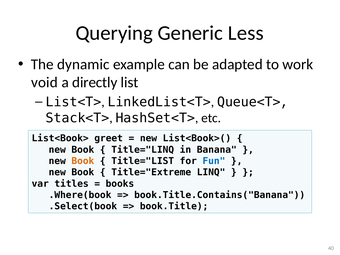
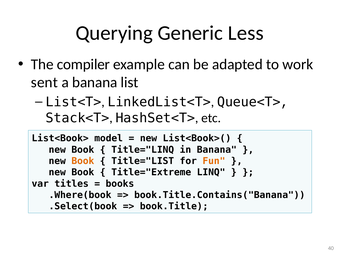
dynamic: dynamic -> compiler
void: void -> sent
a directly: directly -> banana
greet: greet -> model
Fun colour: blue -> orange
